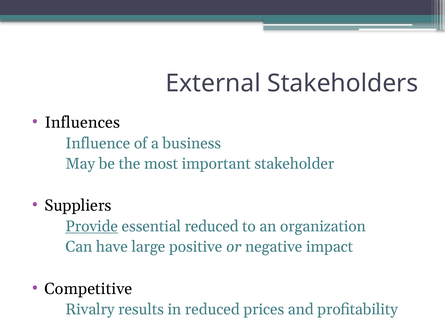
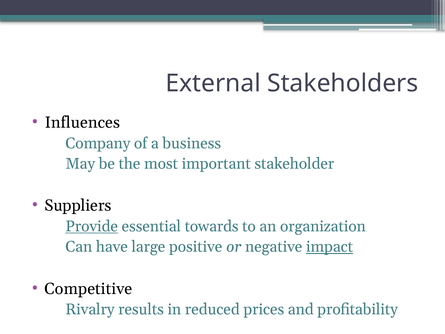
Influence: Influence -> Company
essential reduced: reduced -> towards
impact underline: none -> present
